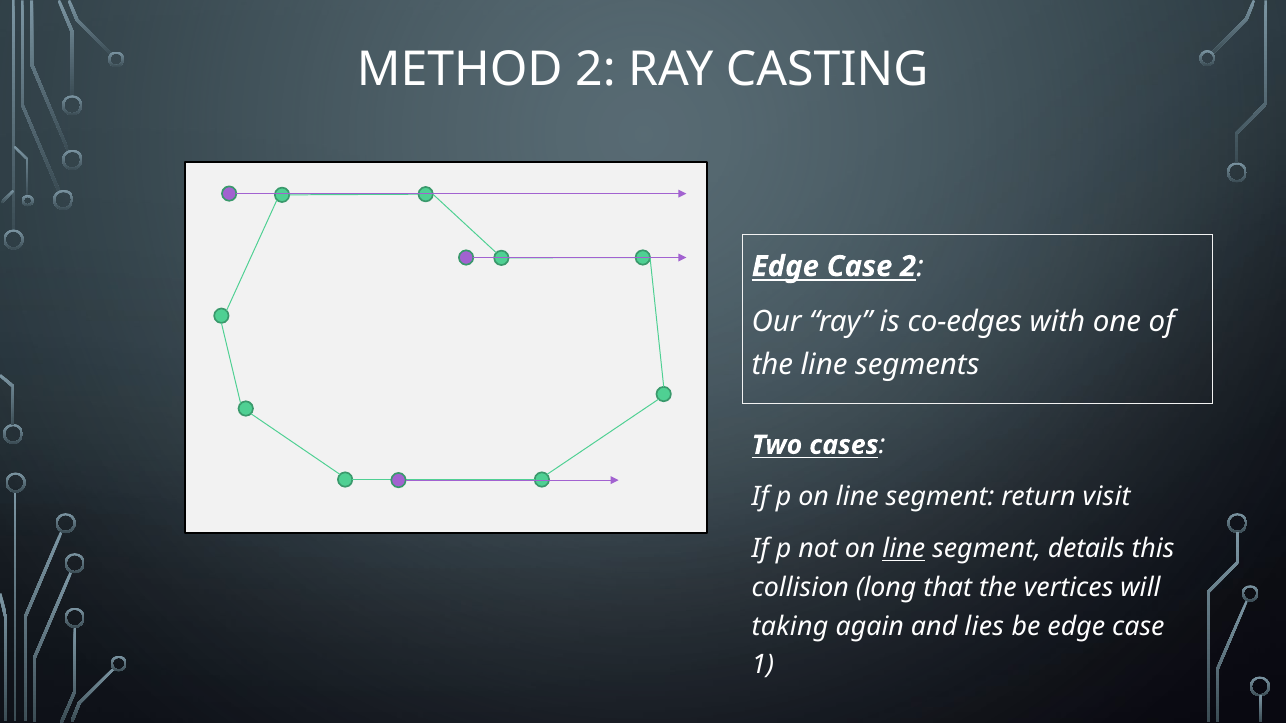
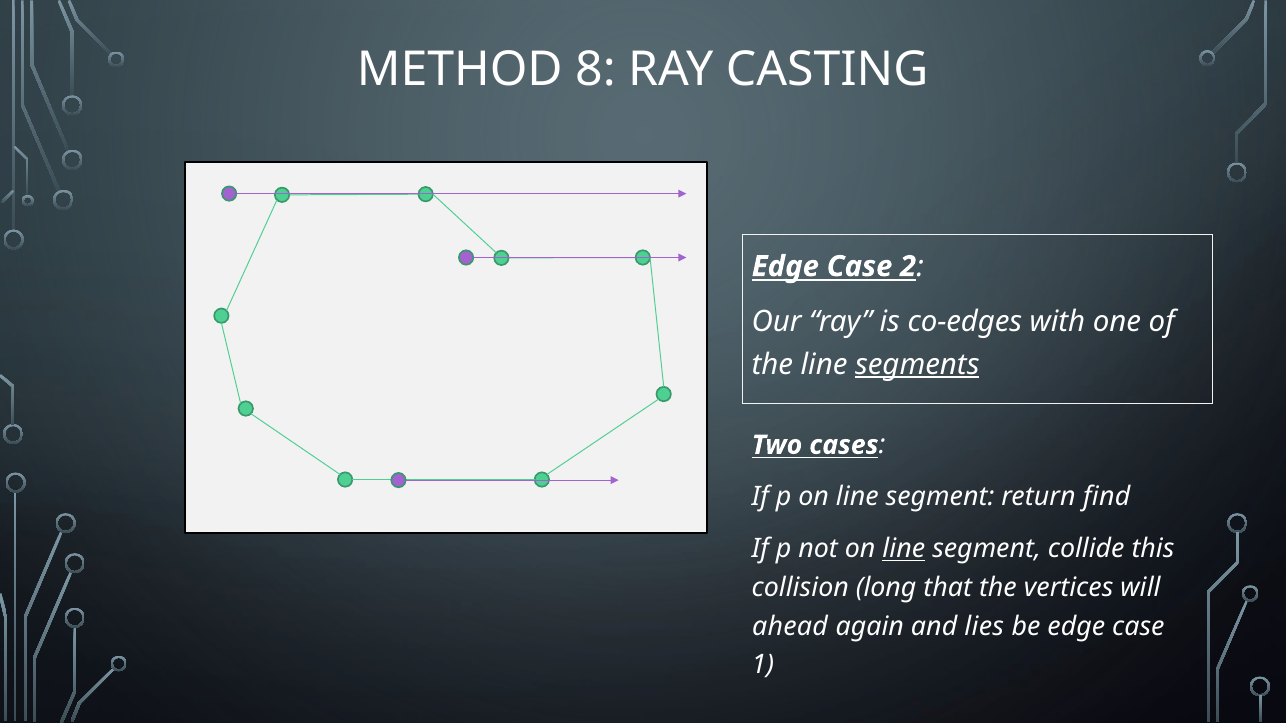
METHOD 2: 2 -> 8
segments underline: none -> present
visit: visit -> find
details: details -> collide
taking: taking -> ahead
